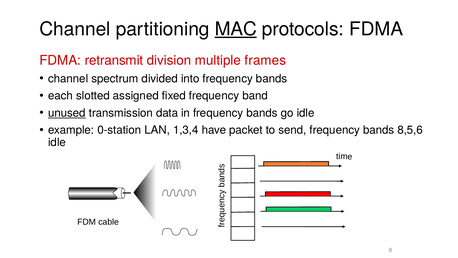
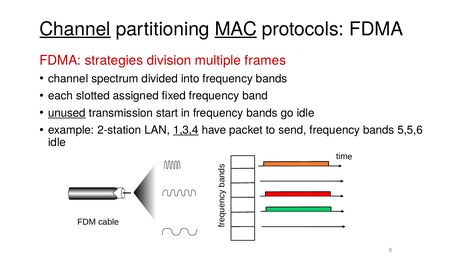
Channel at (75, 29) underline: none -> present
retransmit: retransmit -> strategies
data: data -> start
0-station: 0-station -> 2-station
1,3,4 underline: none -> present
8,5,6: 8,5,6 -> 5,5,6
